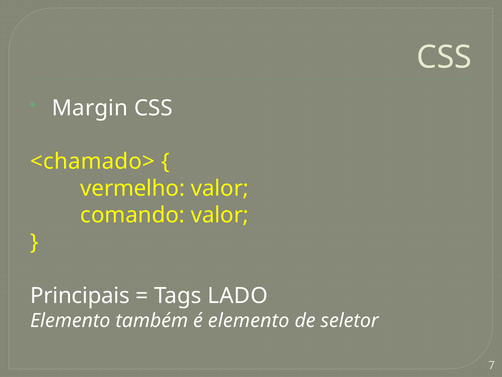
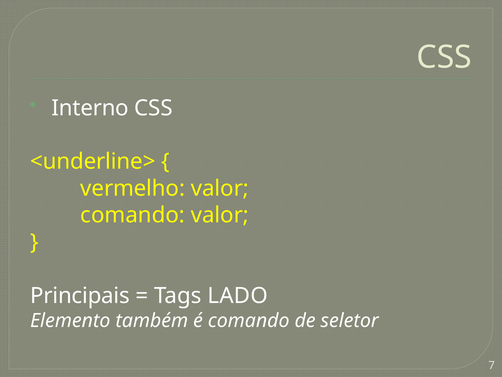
Margin: Margin -> Interno
<chamado>: <chamado> -> <underline>
é elemento: elemento -> comando
